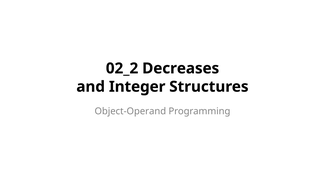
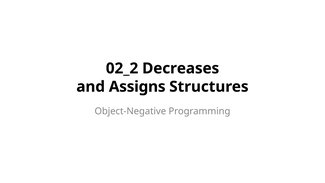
Integer: Integer -> Assigns
Object-Operand: Object-Operand -> Object-Negative
